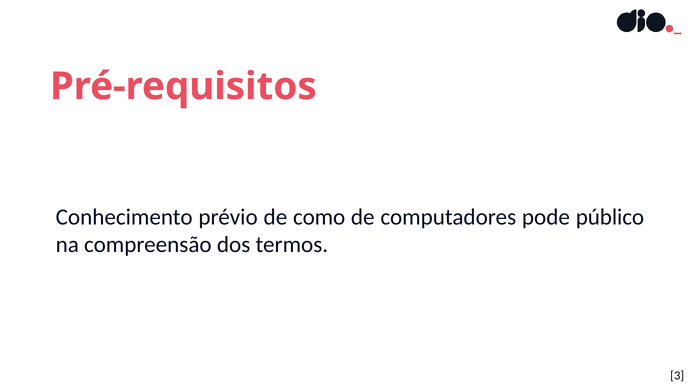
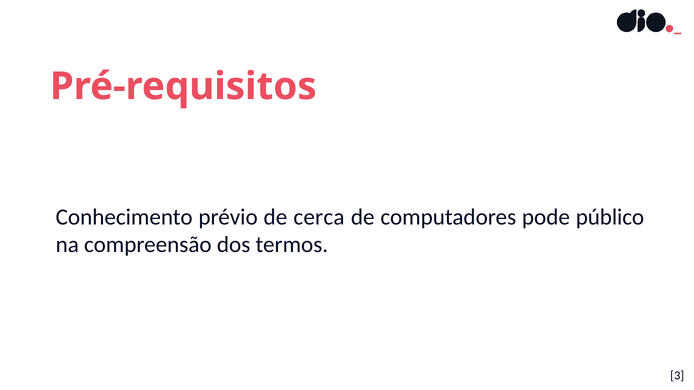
como: como -> cerca
